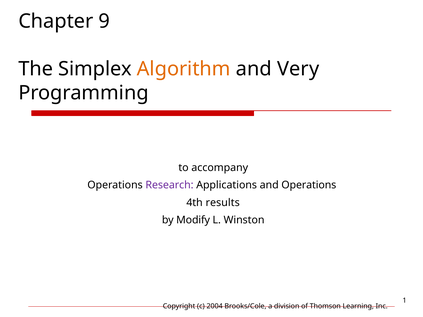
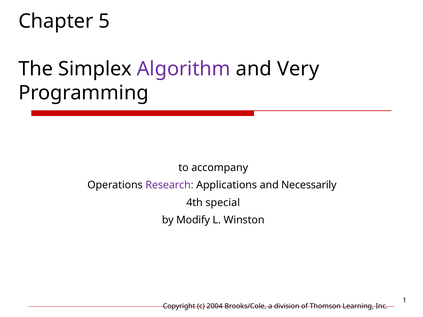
9: 9 -> 5
Algorithm colour: orange -> purple
and Operations: Operations -> Necessarily
results: results -> special
